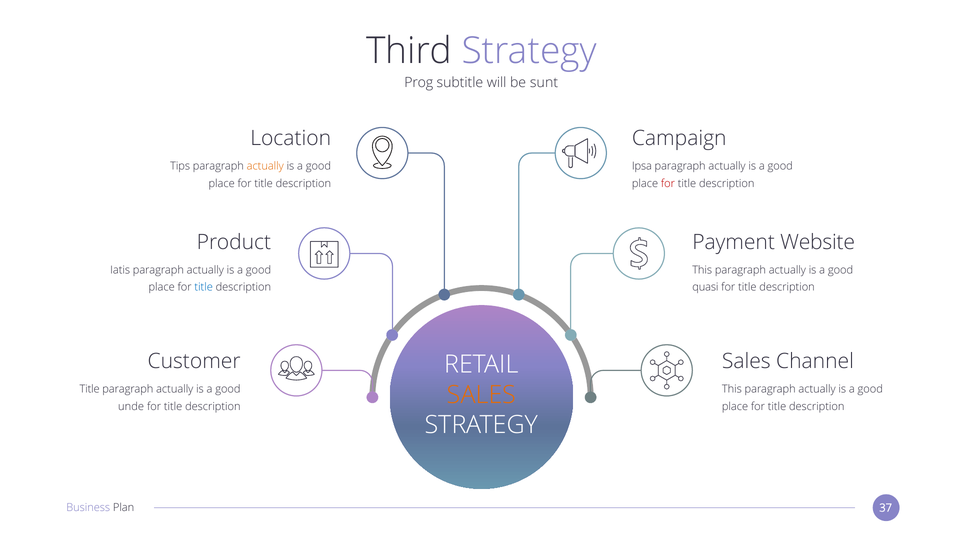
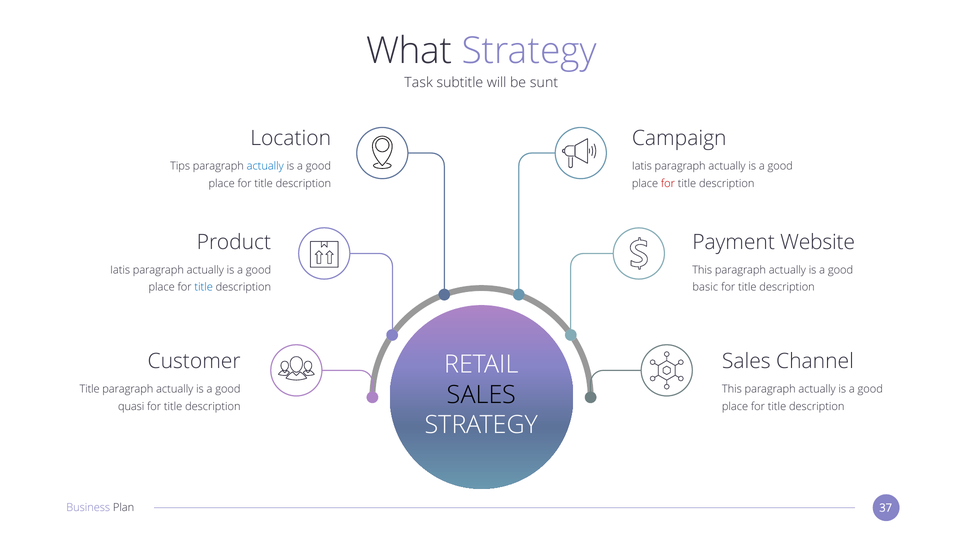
Third: Third -> What
Prog: Prog -> Task
actually at (265, 166) colour: orange -> blue
Ipsa at (642, 166): Ipsa -> Iatis
quasi: quasi -> basic
SALES at (481, 395) colour: orange -> black
unde: unde -> quasi
